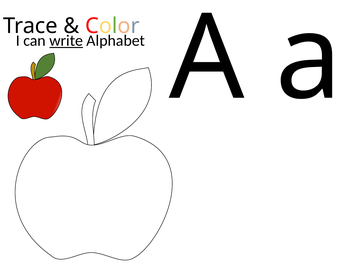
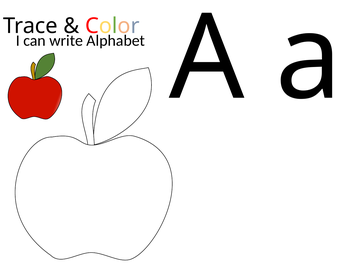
write underline: present -> none
